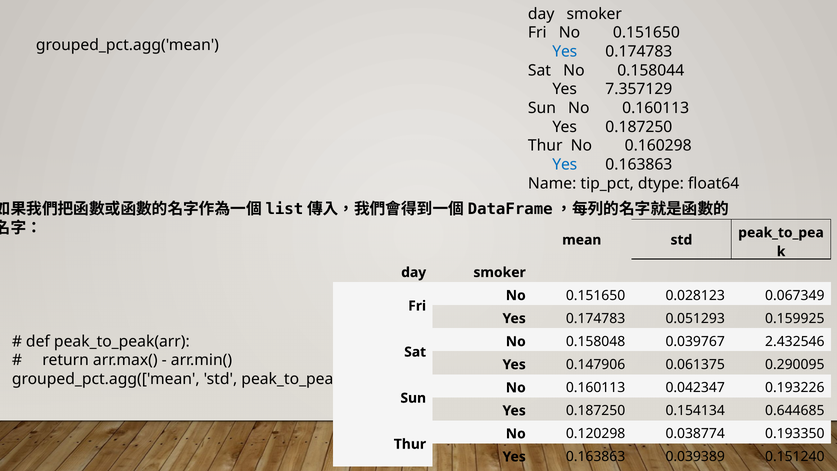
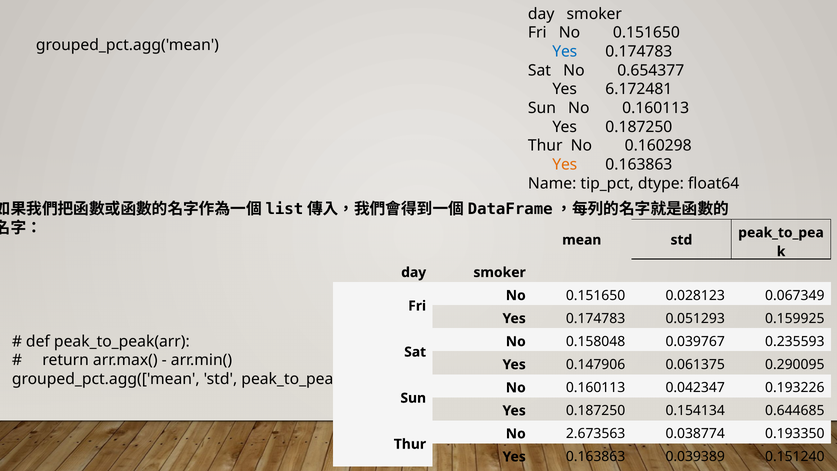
0.158044: 0.158044 -> 0.654377
7.357129: 7.357129 -> 6.172481
Yes at (565, 165) colour: blue -> orange
2.432546: 2.432546 -> 0.235593
0.120298: 0.120298 -> 2.673563
